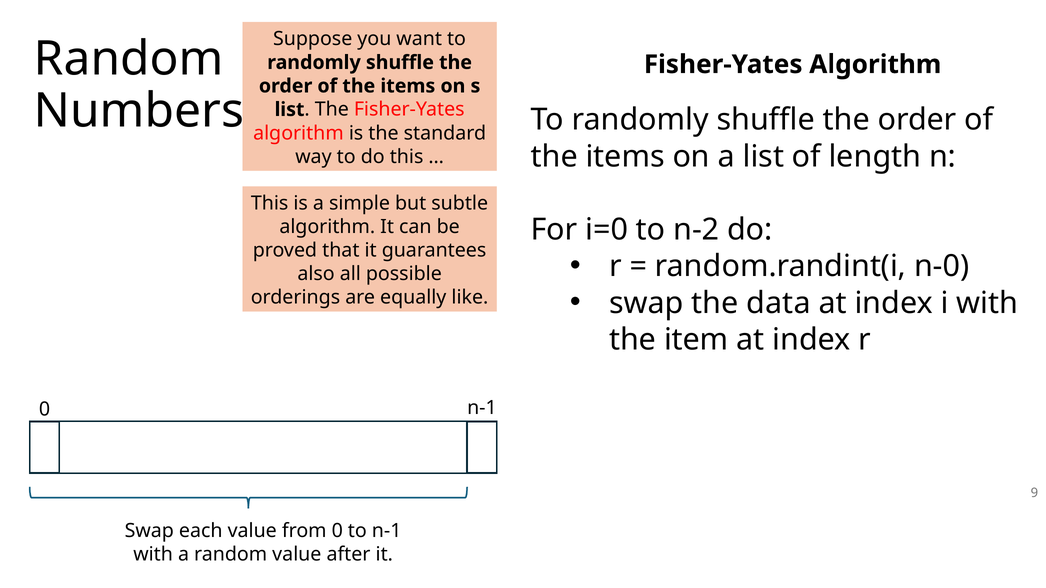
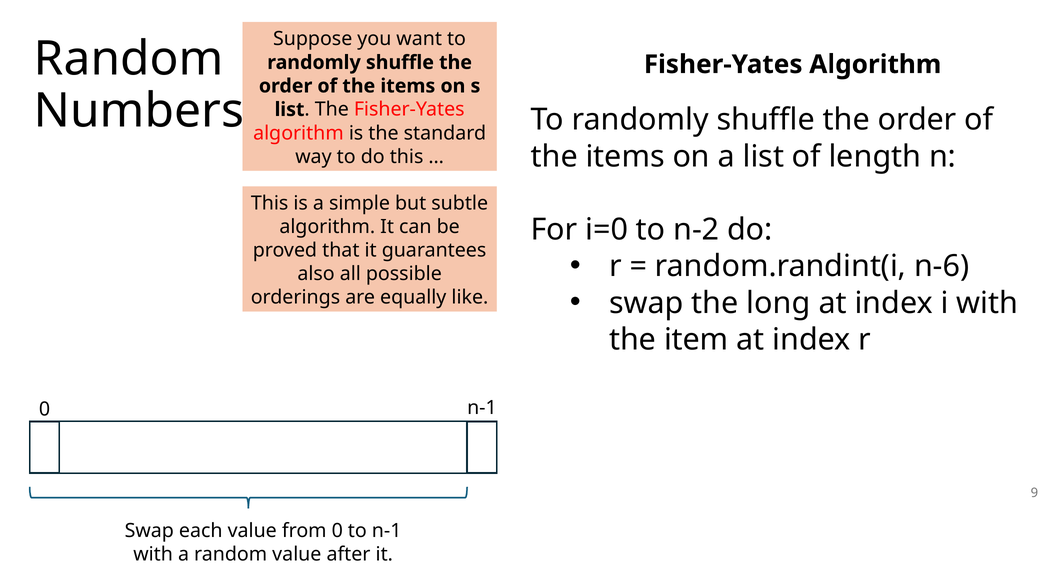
n-0: n-0 -> n-6
data: data -> long
